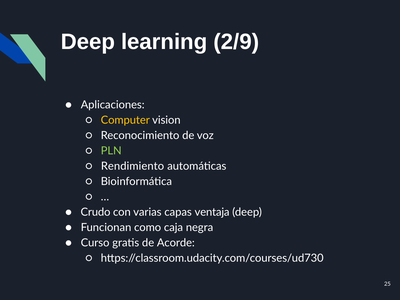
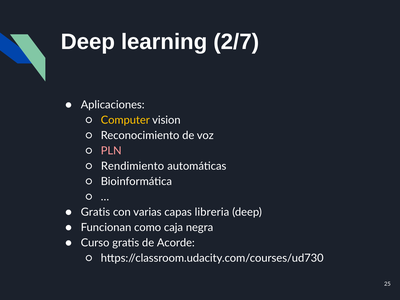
2/9: 2/9 -> 2/7
PLN colour: light green -> pink
Crudo at (96, 212): Crudo -> Gratis
ventaja: ventaja -> libreria
